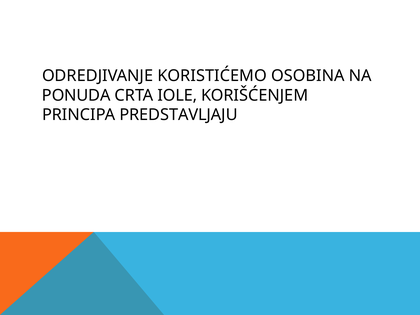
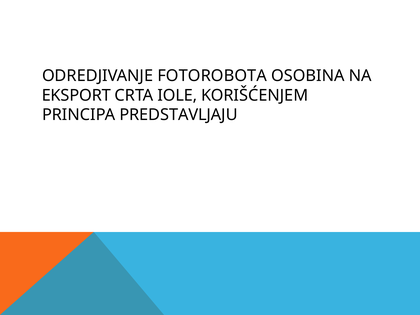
KORISTIĆEMO: KORISTIĆEMO -> FOTOROBOTA
PONUDA: PONUDA -> EKSPORT
